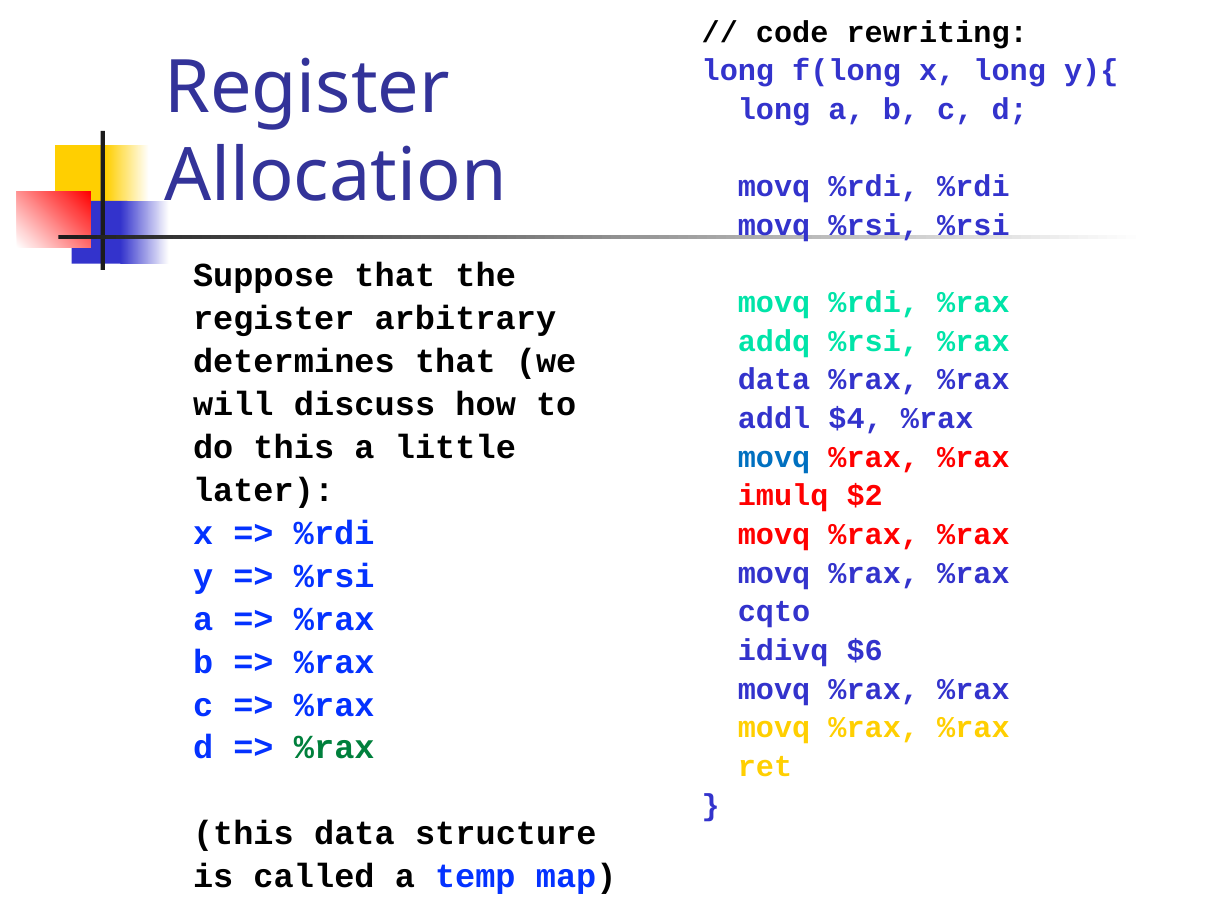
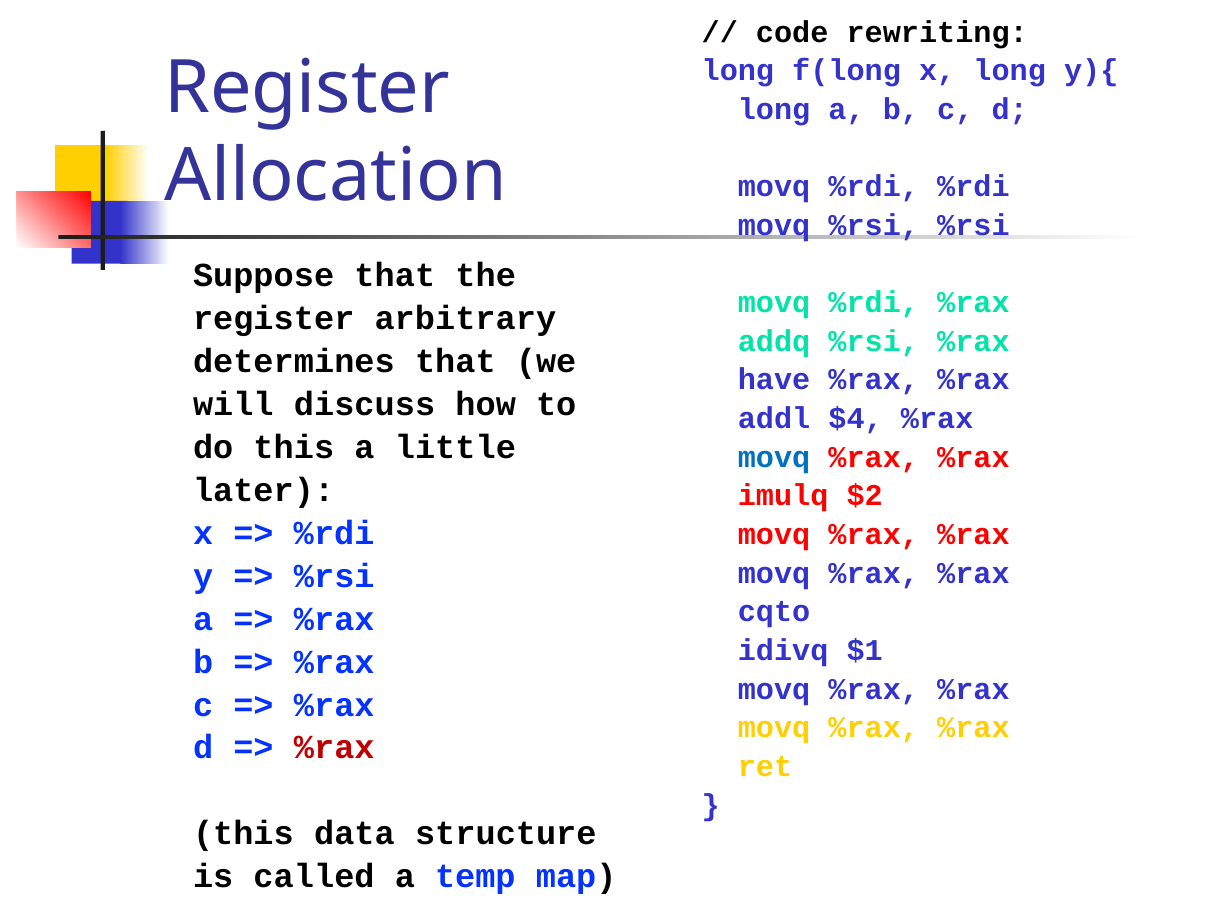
data at (774, 380): data -> have
$6: $6 -> $1
%rax at (334, 748) colour: green -> red
